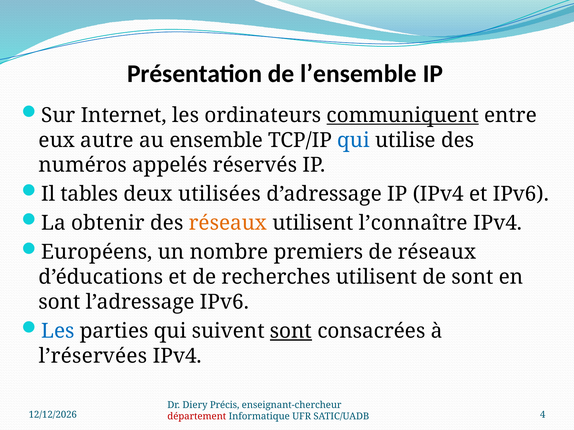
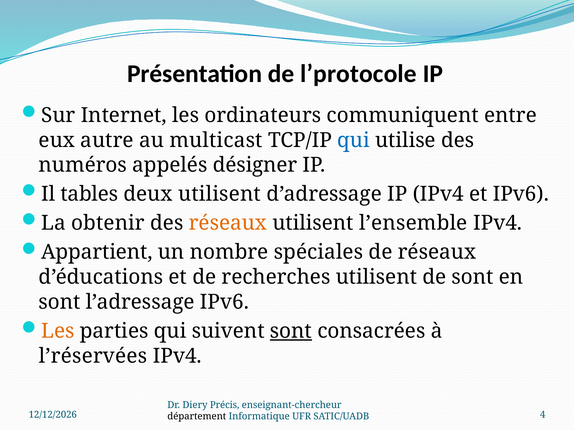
l’ensemble: l’ensemble -> l’protocole
communiquent underline: present -> none
ensemble: ensemble -> multicast
réservés: réservés -> désigner
deux utilisées: utilisées -> utilisent
l’connaître: l’connaître -> l’ensemble
Européens: Européens -> Appartient
premiers: premiers -> spéciales
Les at (58, 331) colour: blue -> orange
département colour: red -> black
